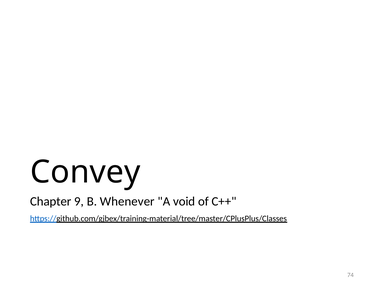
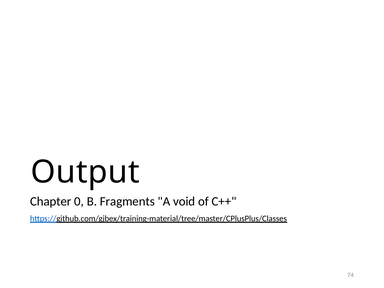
Convey: Convey -> Output
9: 9 -> 0
Whenever: Whenever -> Fragments
